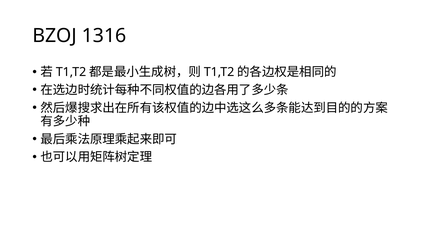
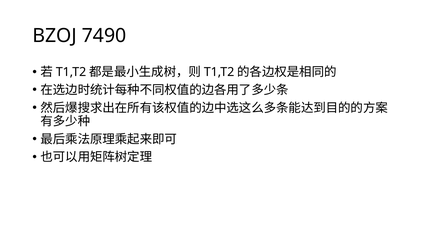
1316: 1316 -> 7490
